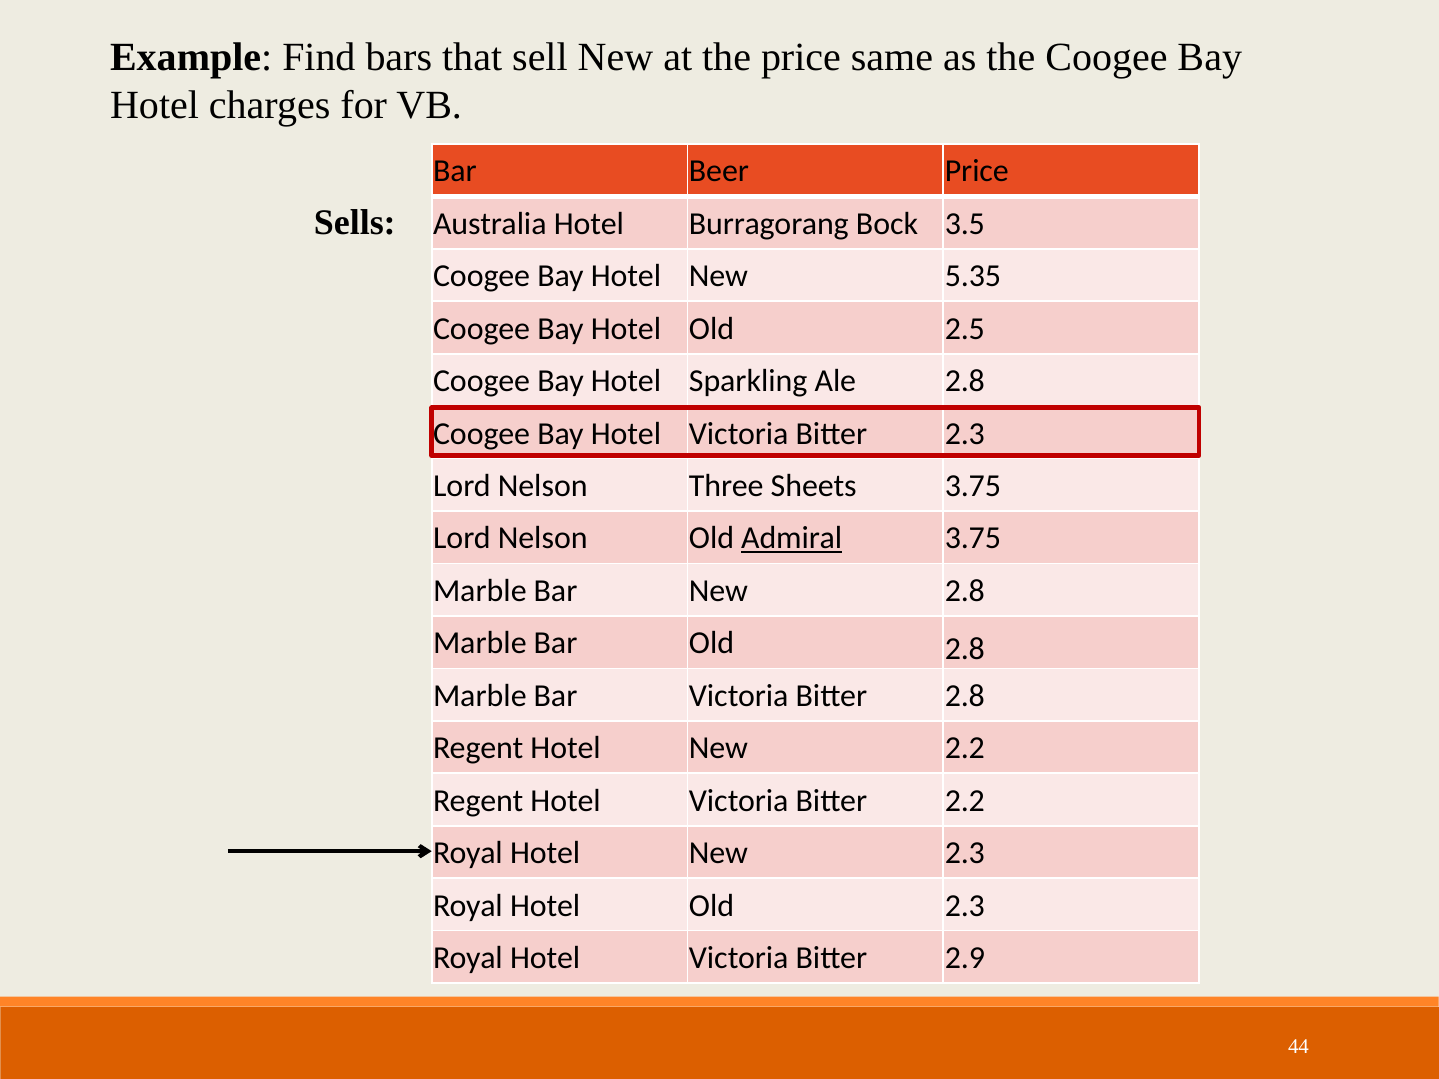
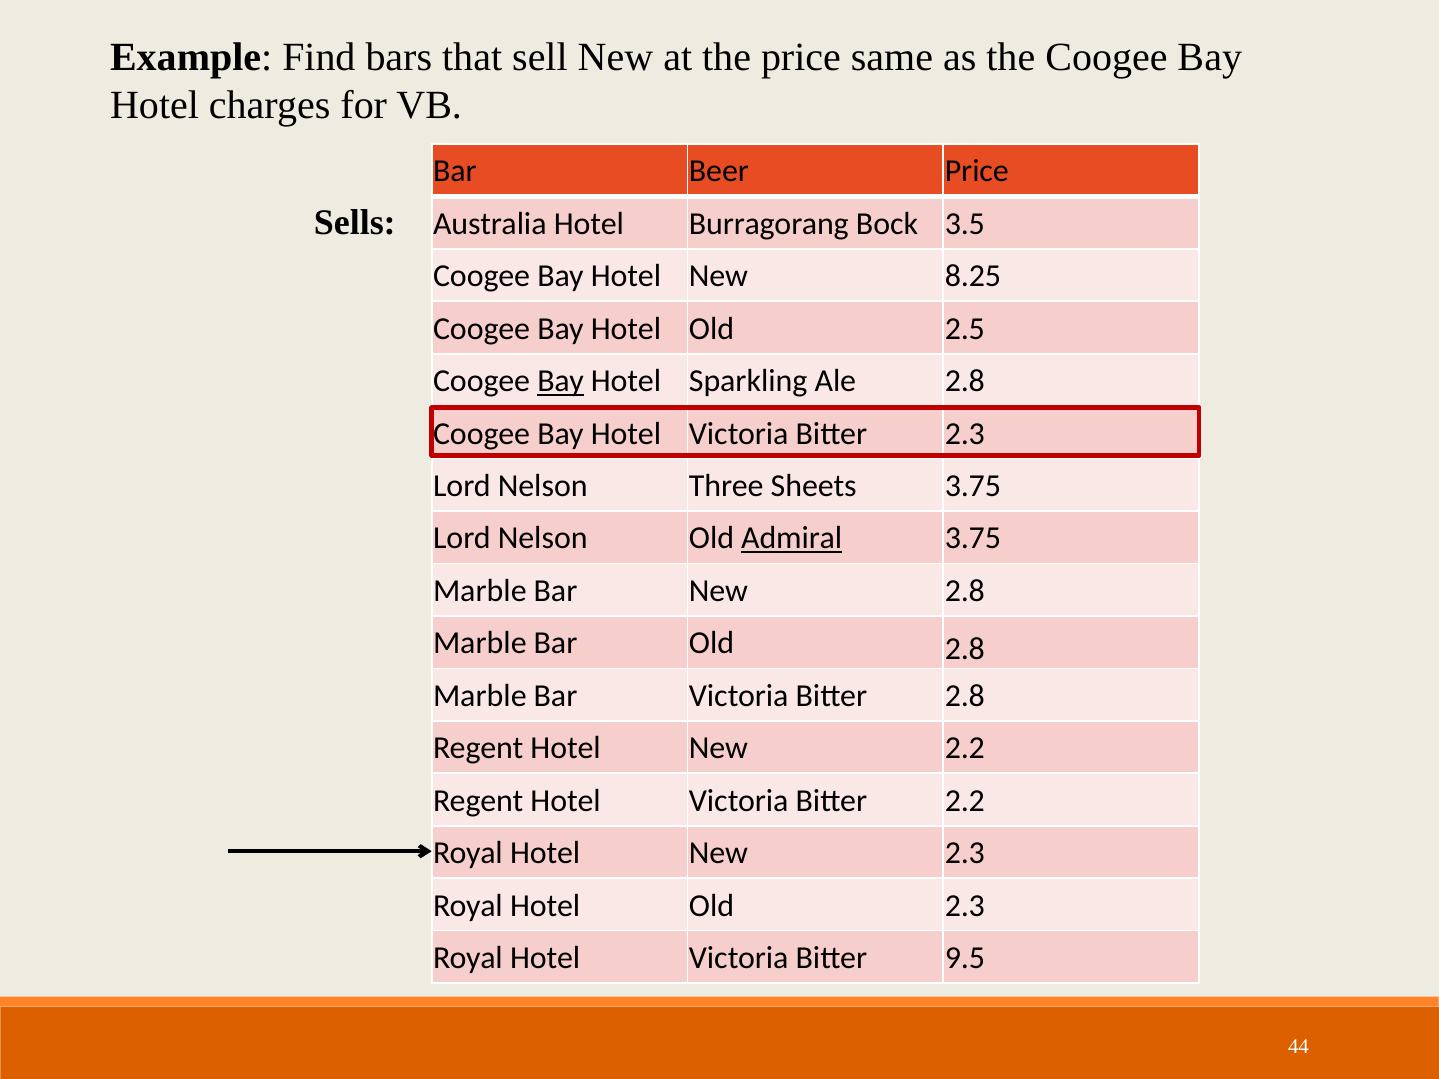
5.35: 5.35 -> 8.25
Bay at (561, 381) underline: none -> present
2.9: 2.9 -> 9.5
